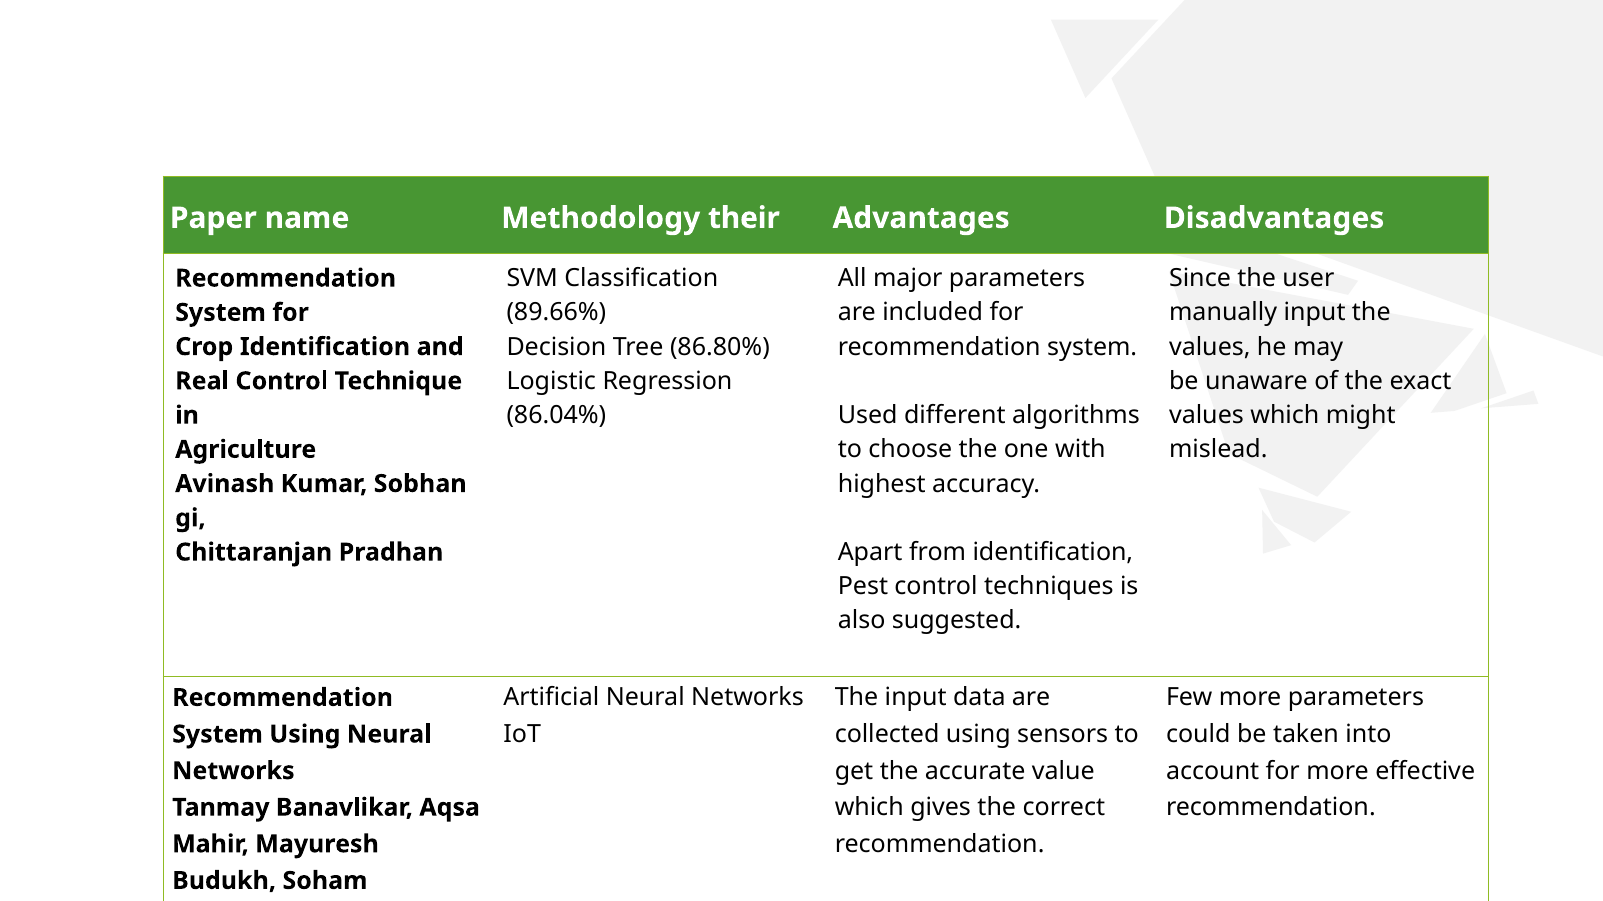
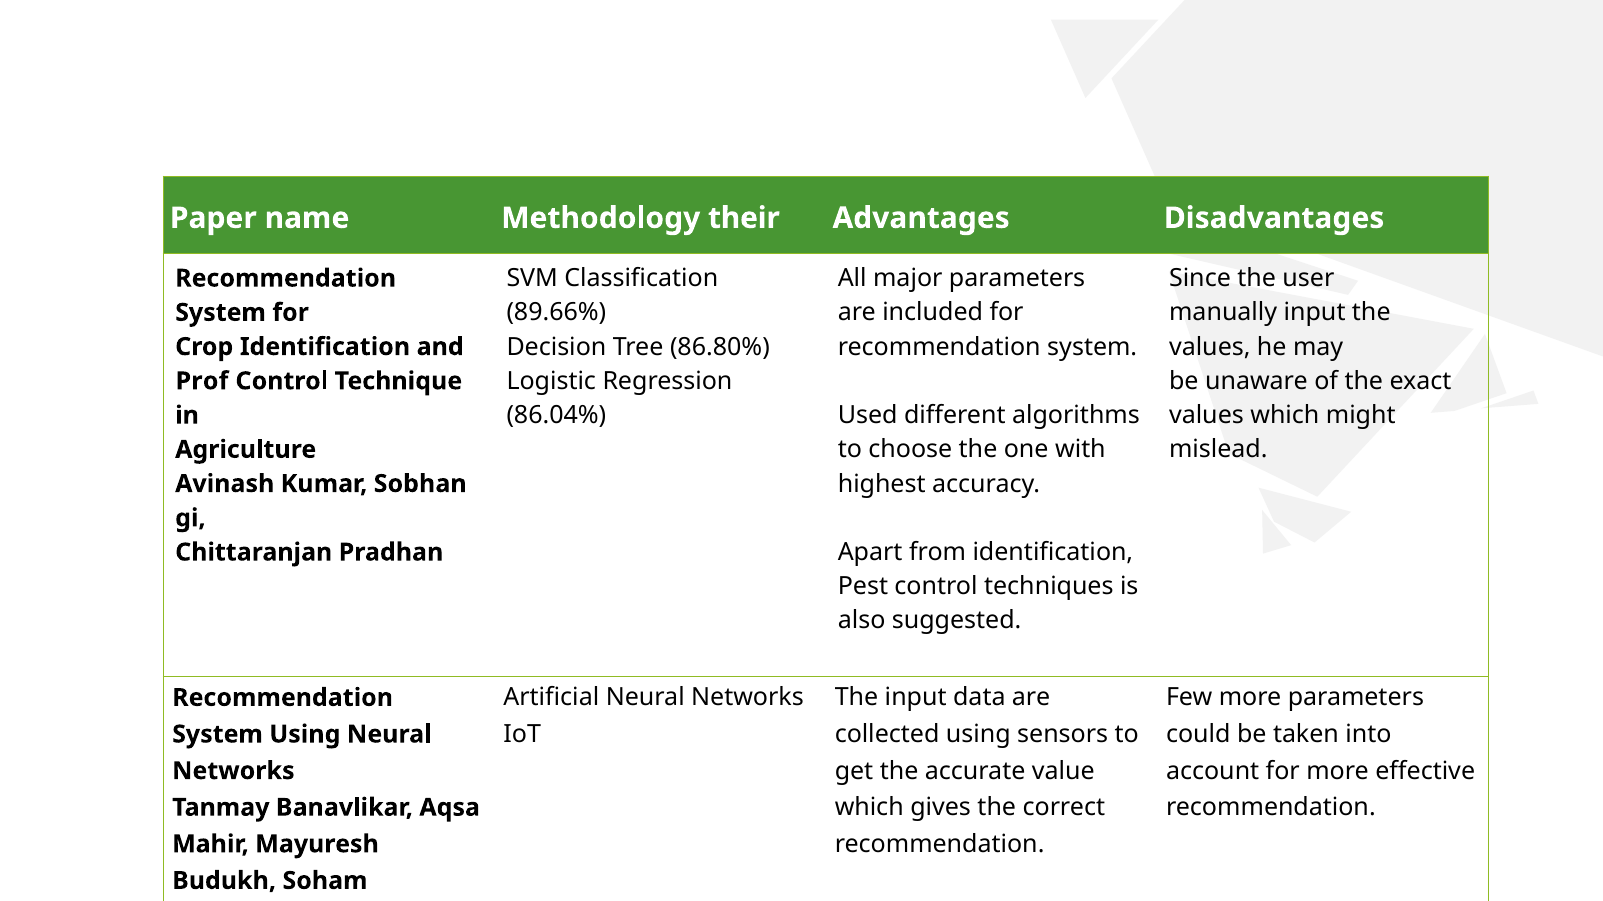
Real: Real -> Prof
